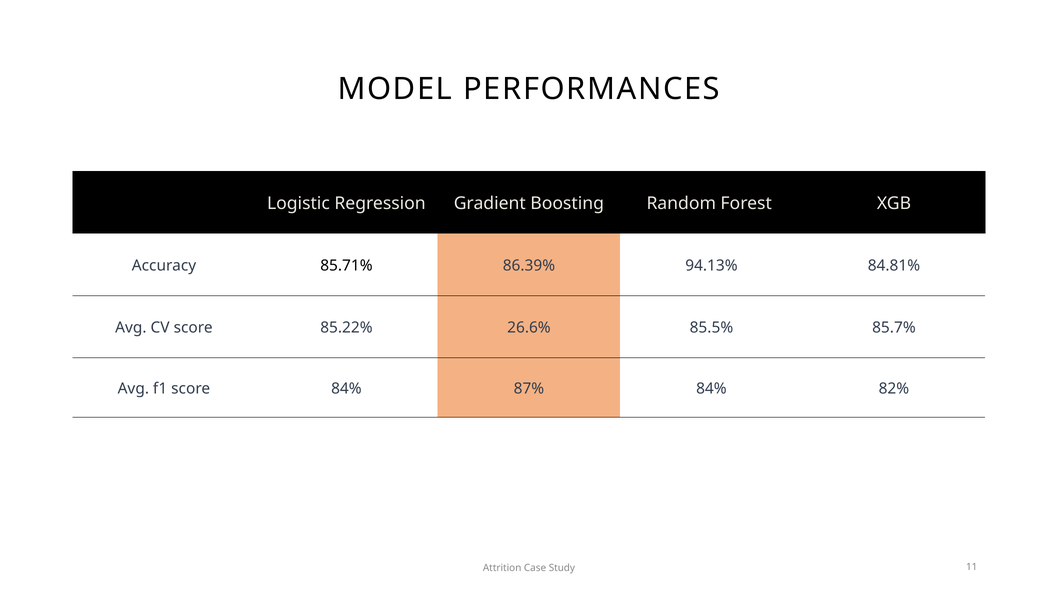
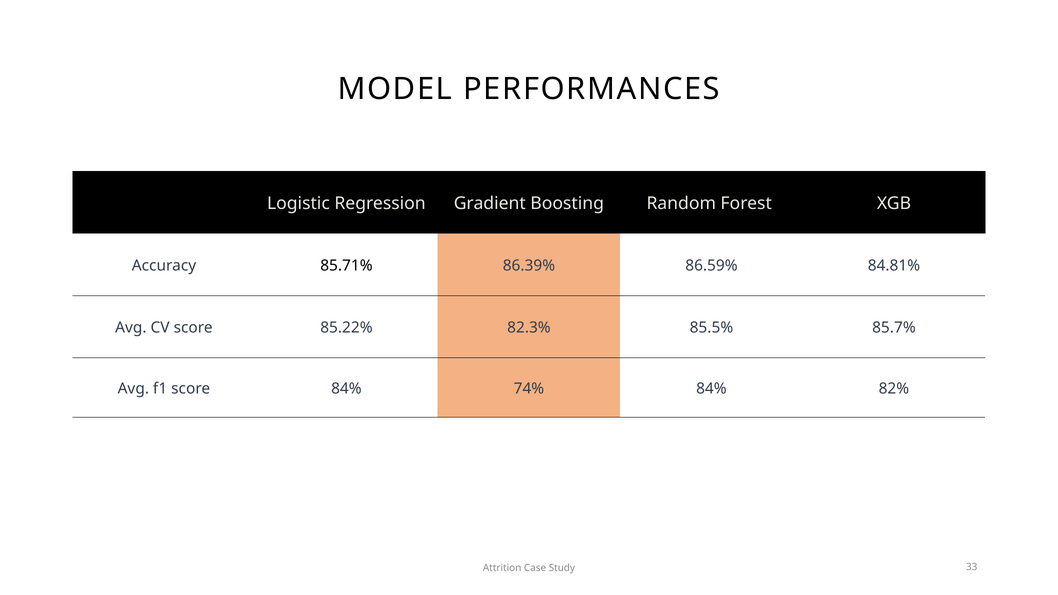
94.13%: 94.13% -> 86.59%
26.6%: 26.6% -> 82.3%
87%: 87% -> 74%
11: 11 -> 33
